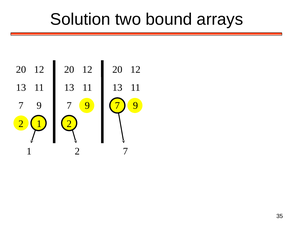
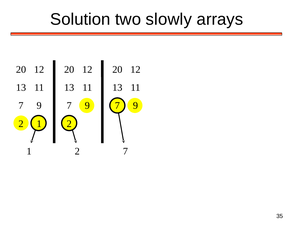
bound: bound -> slowly
